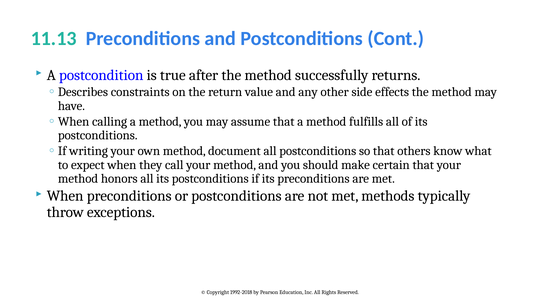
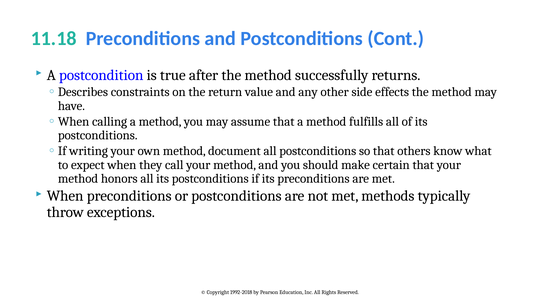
11.13: 11.13 -> 11.18
